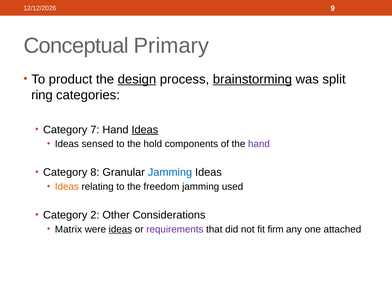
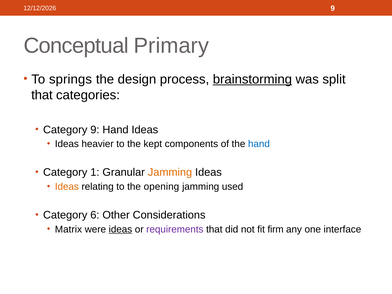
product: product -> springs
design underline: present -> none
ring at (42, 95): ring -> that
Category 7: 7 -> 9
Ideas at (145, 130) underline: present -> none
sensed: sensed -> heavier
hold: hold -> kept
hand at (259, 144) colour: purple -> blue
8: 8 -> 1
Jamming at (170, 172) colour: blue -> orange
freedom: freedom -> opening
2: 2 -> 6
attached: attached -> interface
